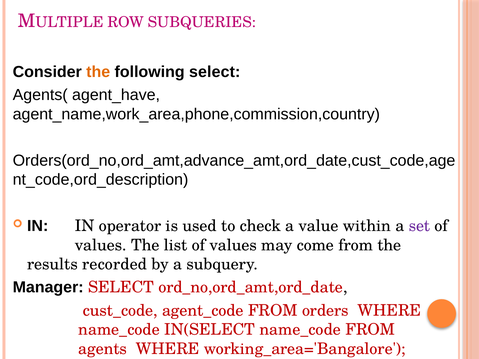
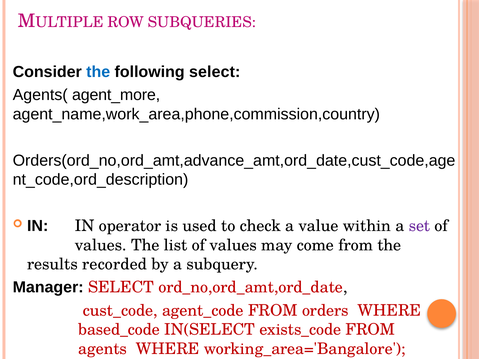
the at (98, 72) colour: orange -> blue
agent_have: agent_have -> agent_more
name_code at (119, 330): name_code -> based_code
IN(SELECT name_code: name_code -> exists_code
